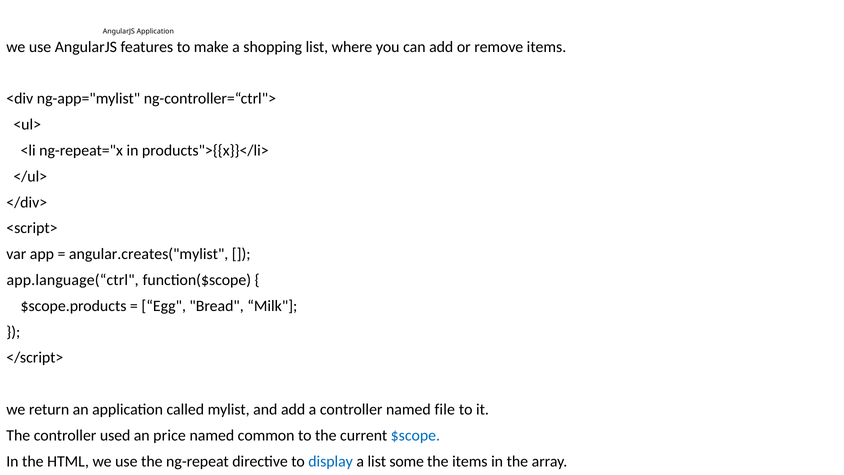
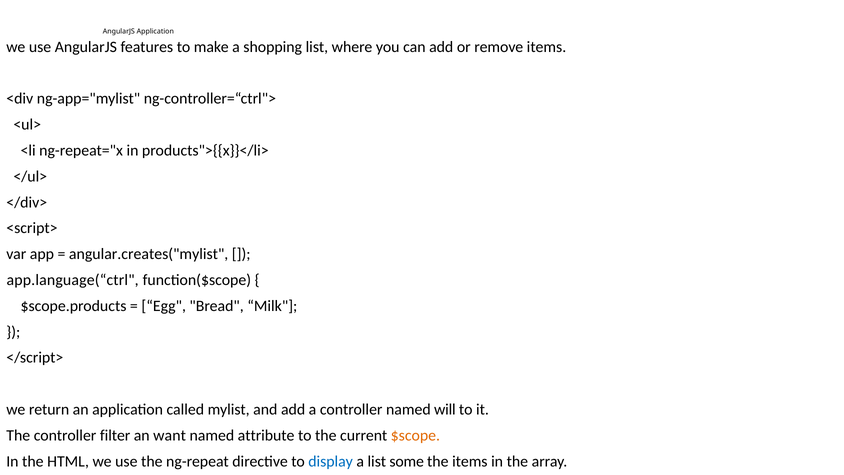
file: file -> will
used: used -> filter
price: price -> want
common: common -> attribute
$scope colour: blue -> orange
